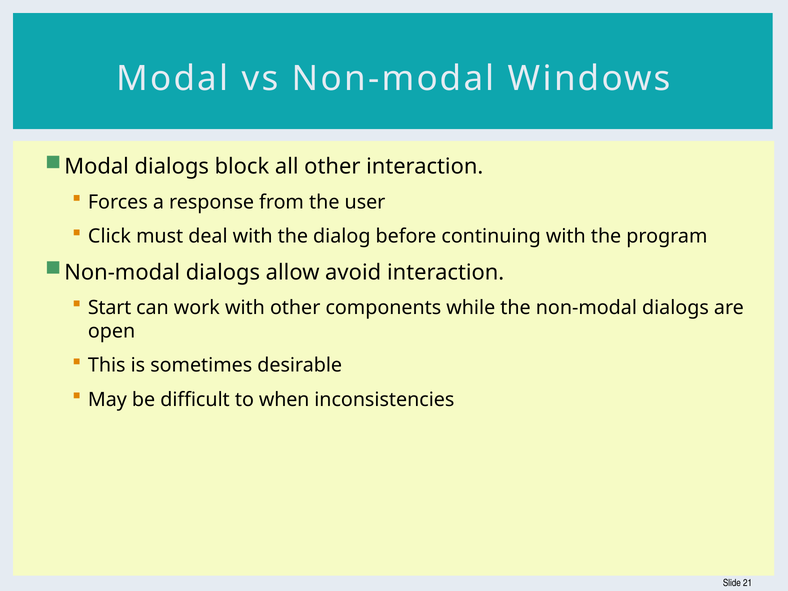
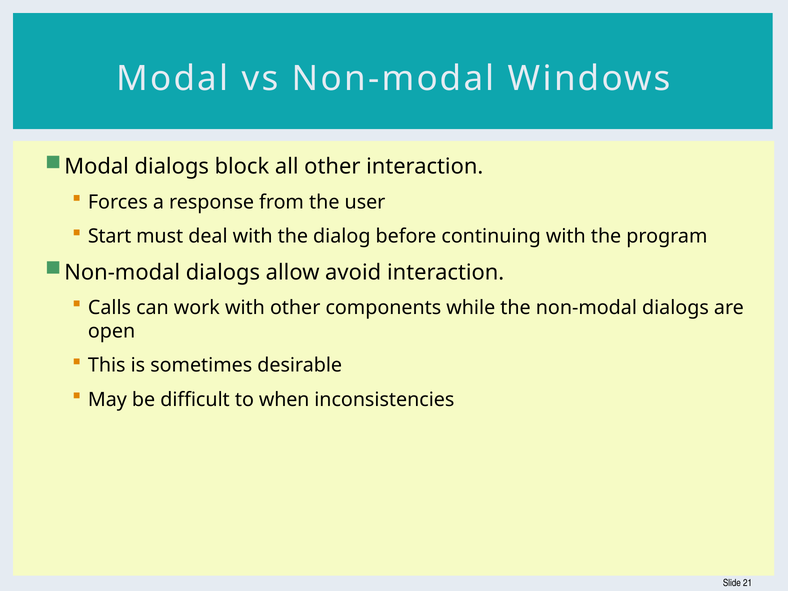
Click: Click -> Start
Start: Start -> Calls
